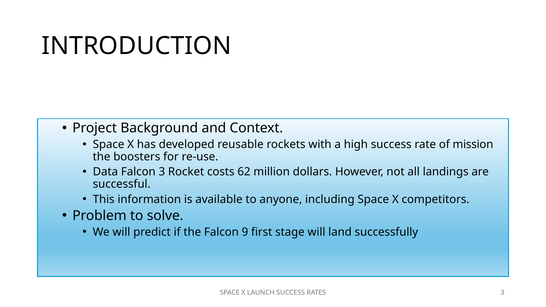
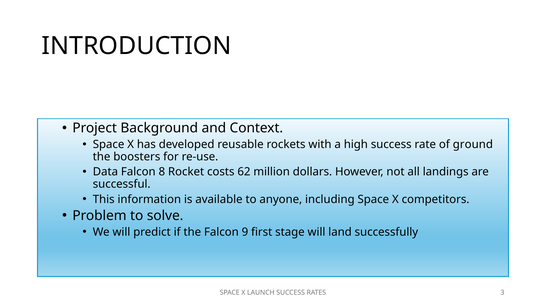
mission: mission -> ground
Falcon 3: 3 -> 8
